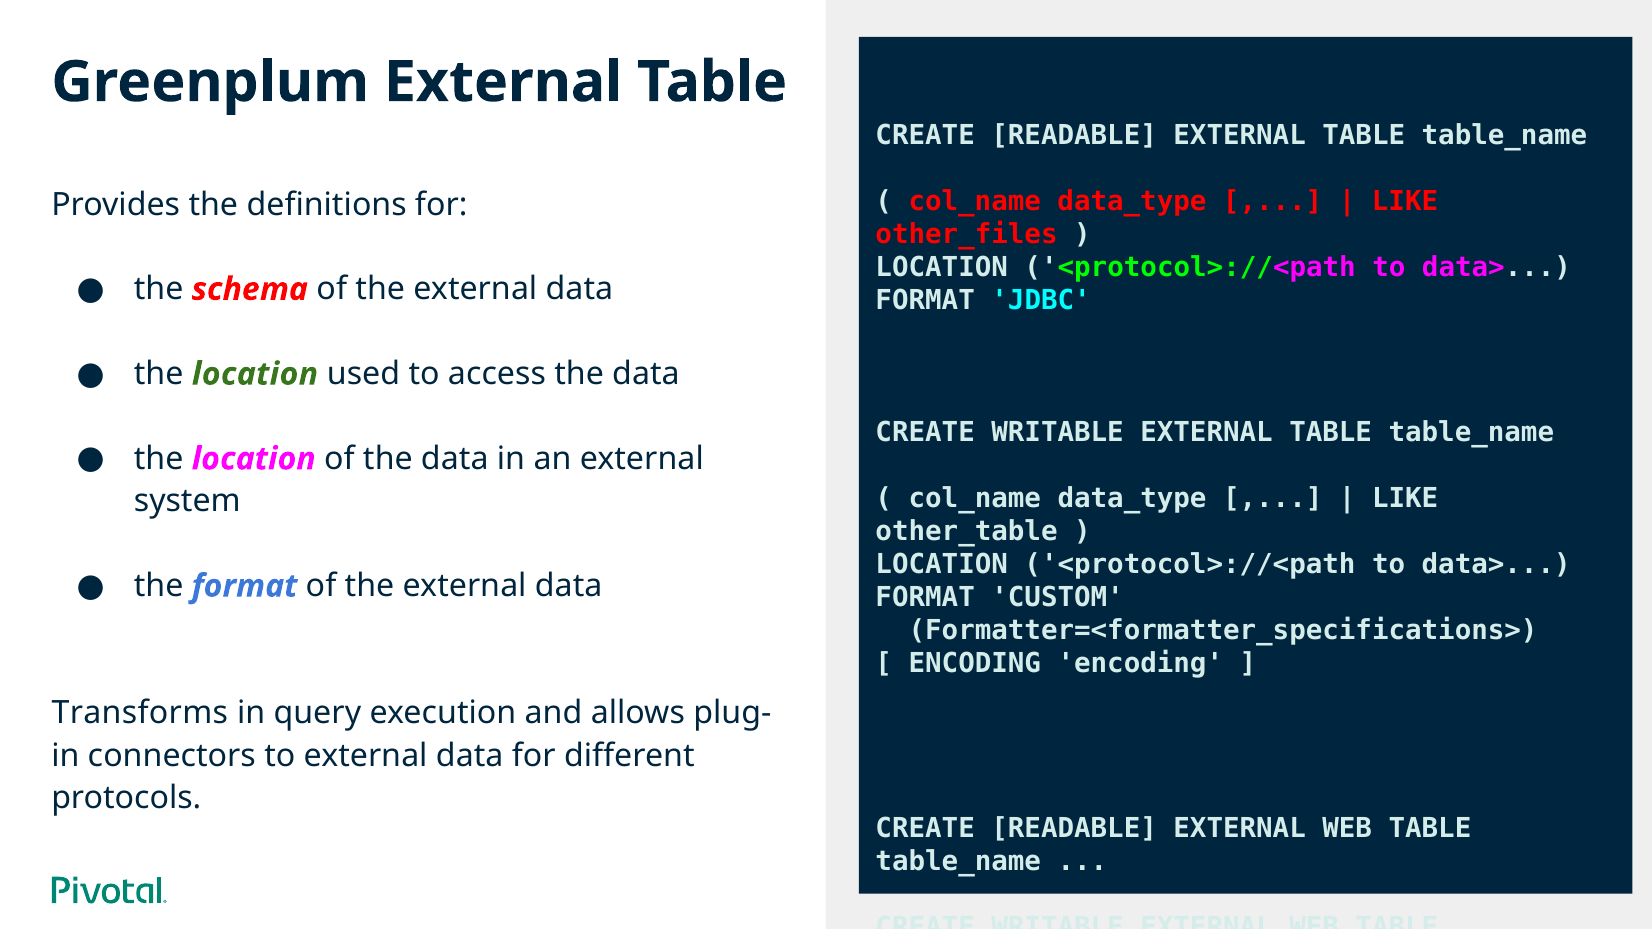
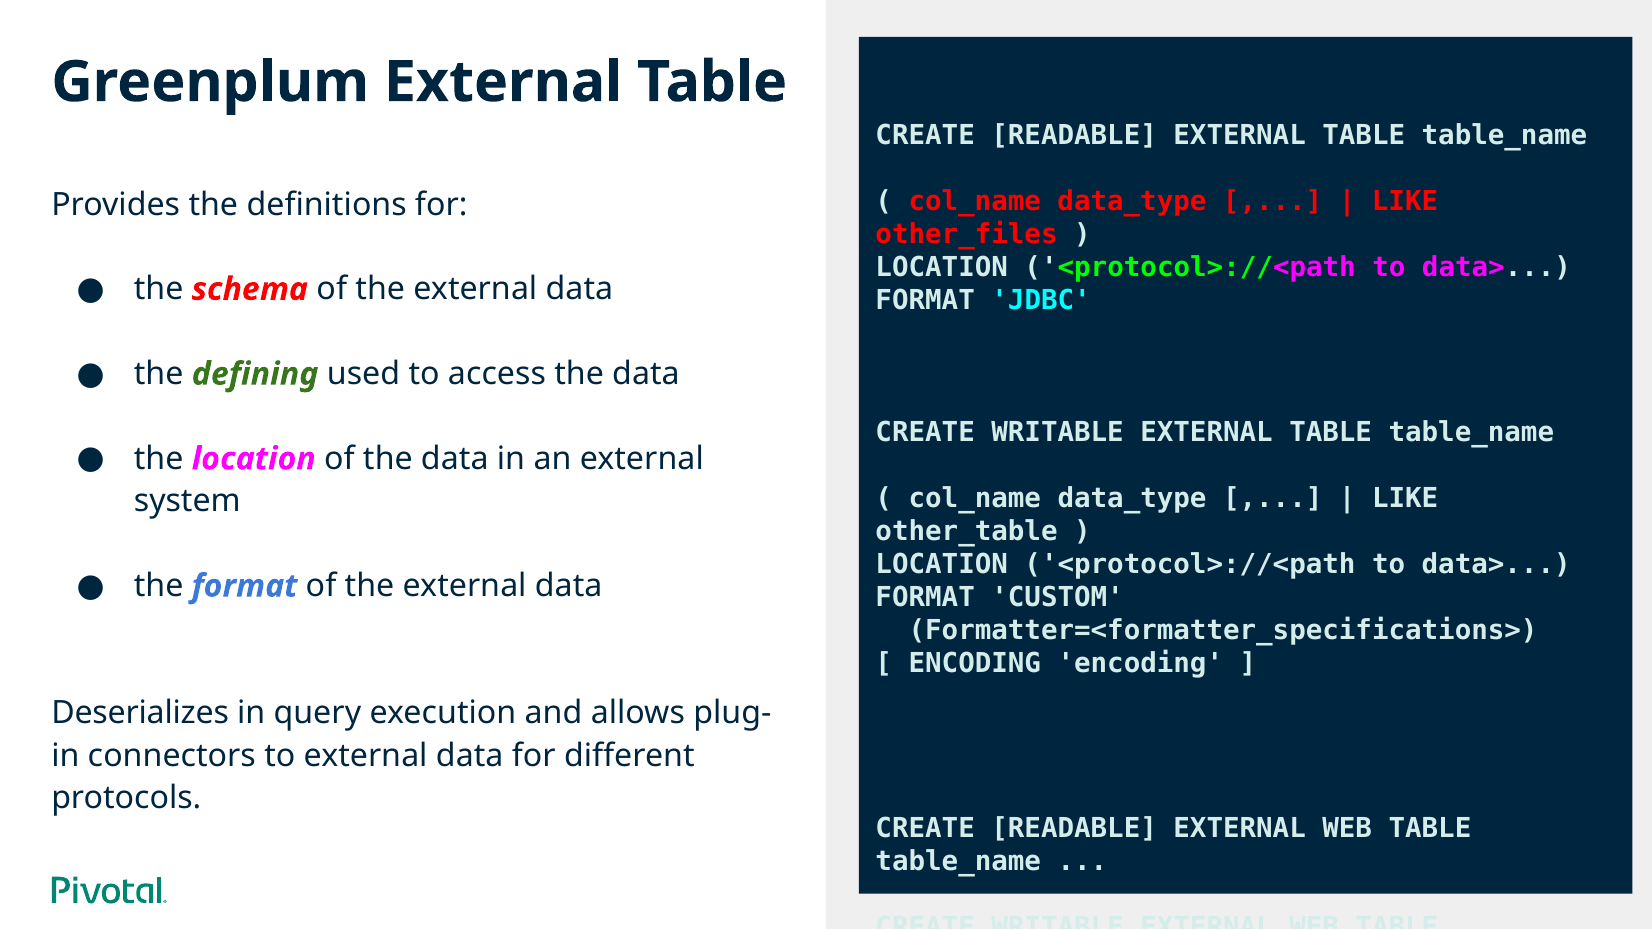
location at (255, 374): location -> defining
Transforms: Transforms -> Deserializes
